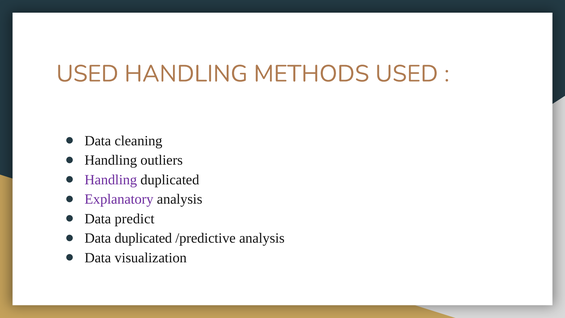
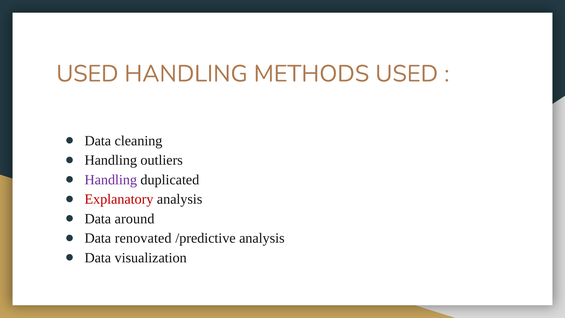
Explanatory colour: purple -> red
predict: predict -> around
Data duplicated: duplicated -> renovated
